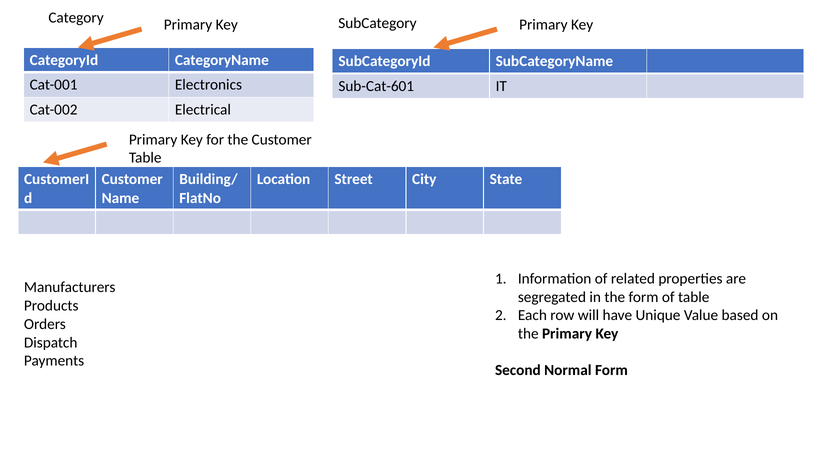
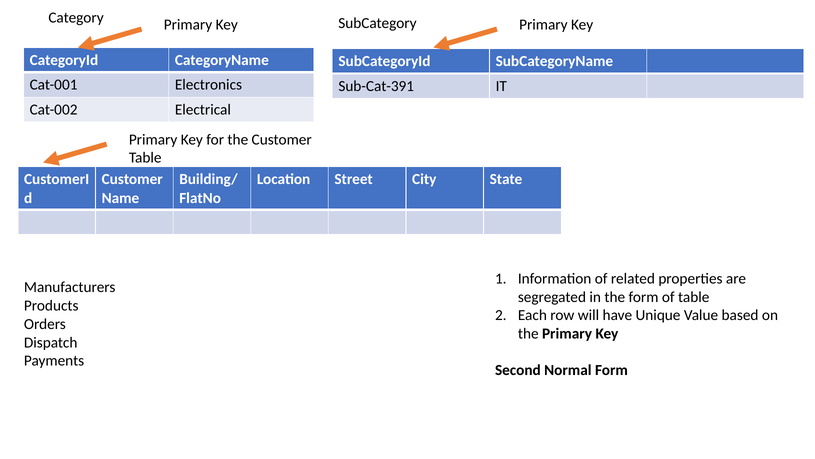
Sub-Cat-601: Sub-Cat-601 -> Sub-Cat-391
